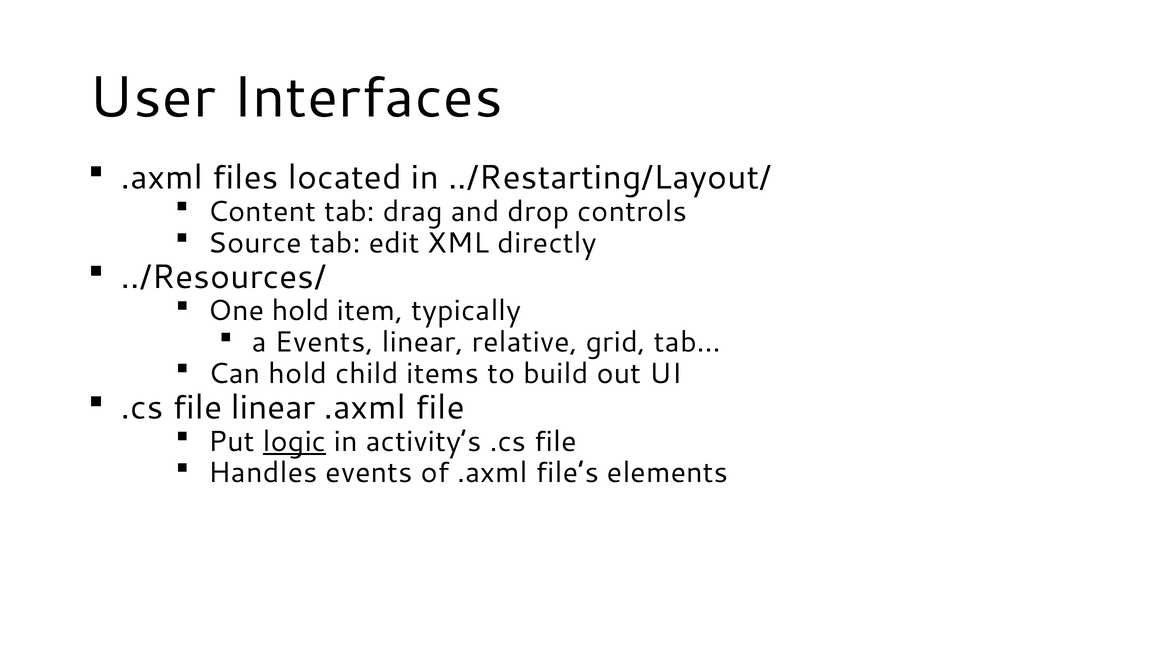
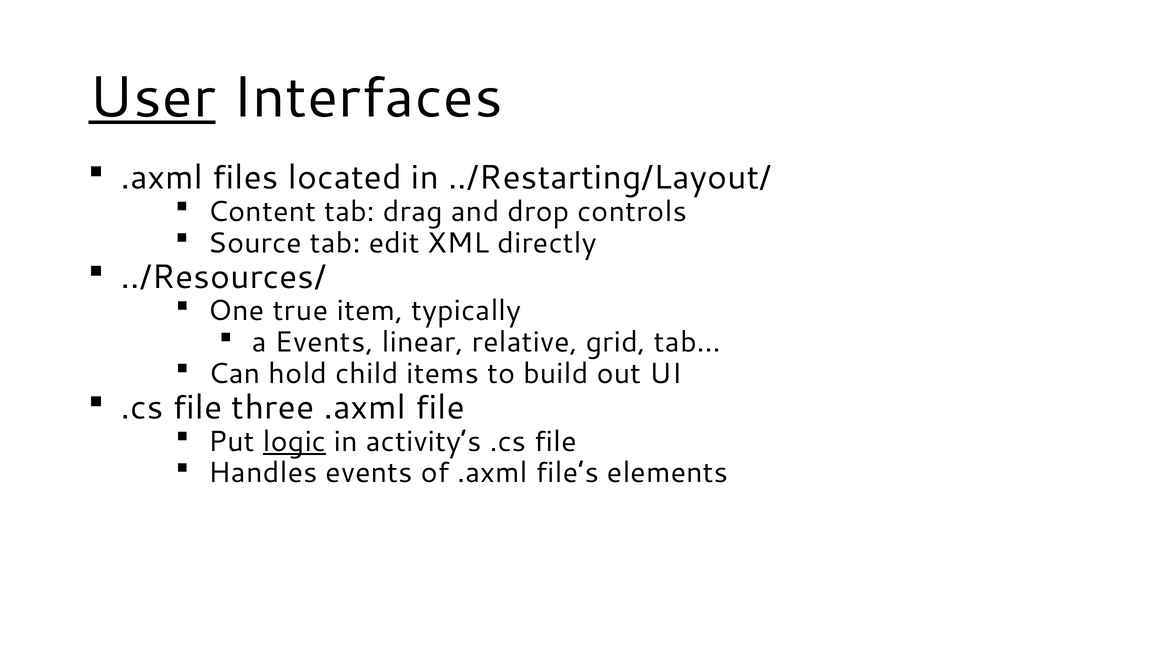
User underline: none -> present
One hold: hold -> true
file linear: linear -> three
